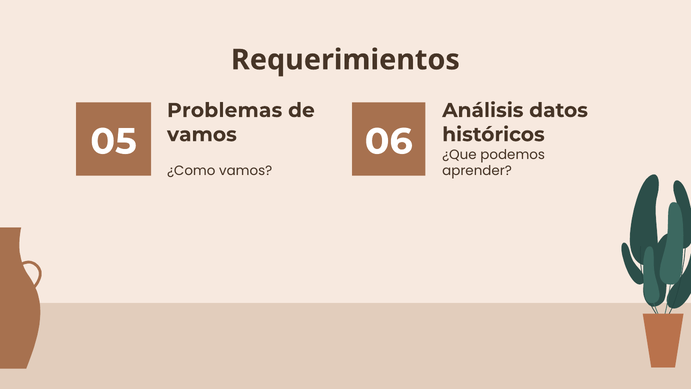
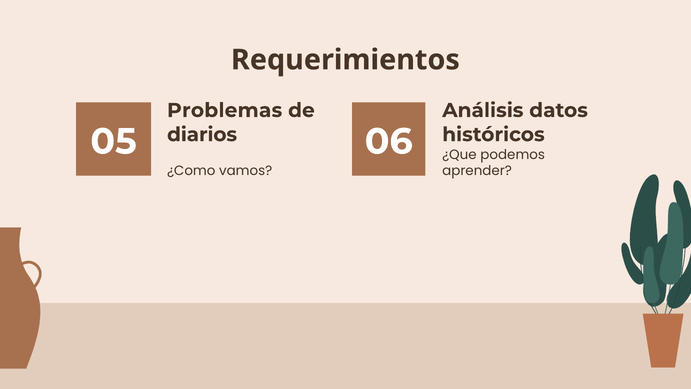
vamos at (202, 134): vamos -> diarios
